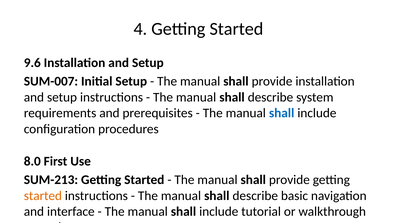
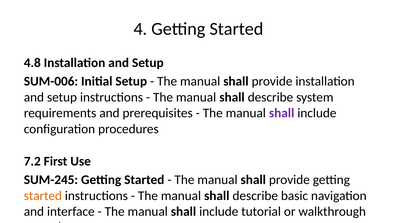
9.6: 9.6 -> 4.8
SUM-007: SUM-007 -> SUM-006
shall at (282, 113) colour: blue -> purple
8.0: 8.0 -> 7.2
SUM-213: SUM-213 -> SUM-245
